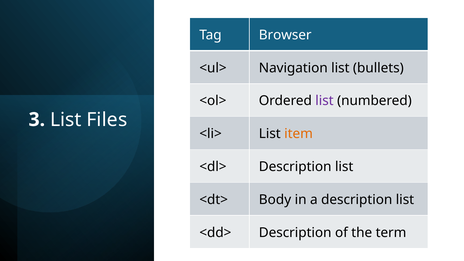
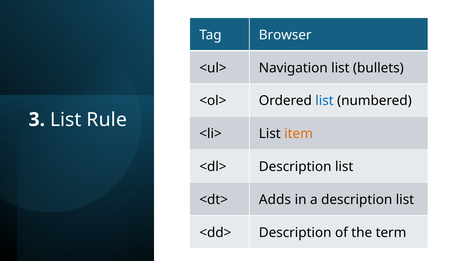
list at (324, 101) colour: purple -> blue
Files: Files -> Rule
Body: Body -> Adds
